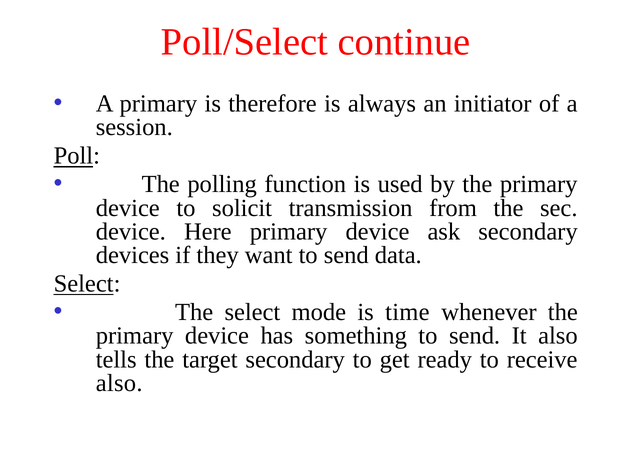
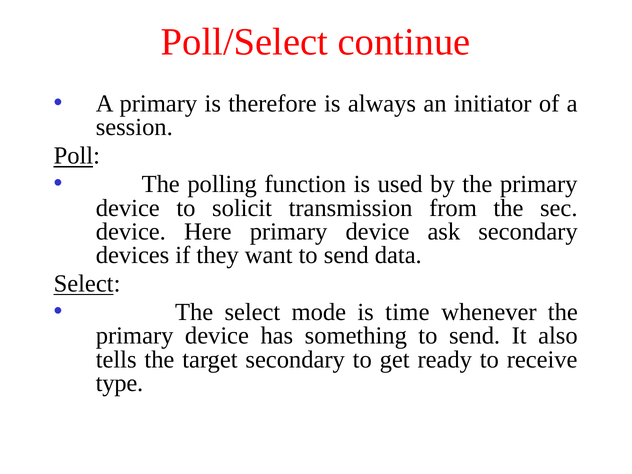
also at (119, 383): also -> type
